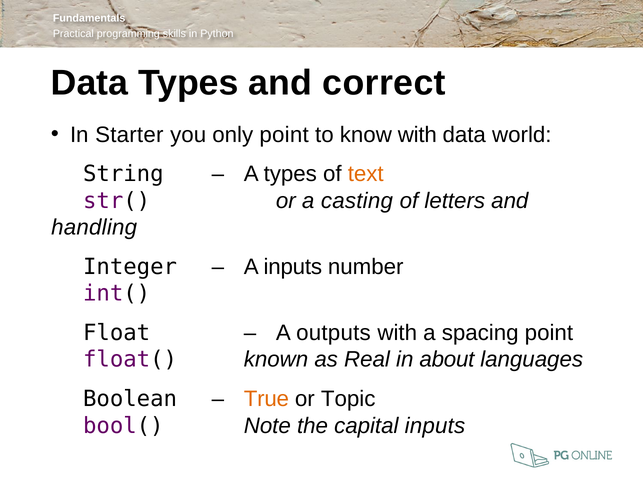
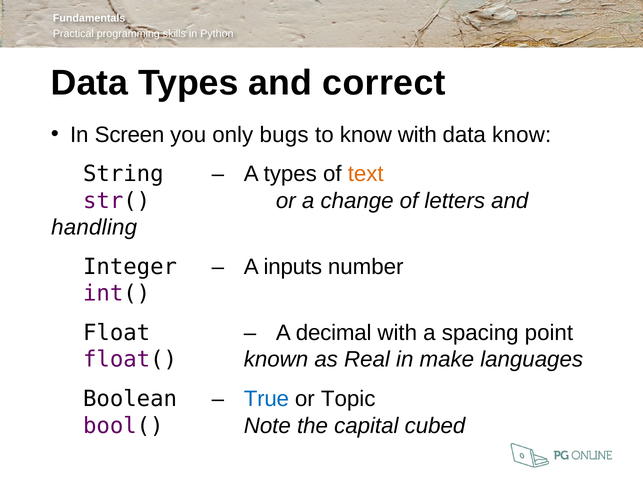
Starter: Starter -> Screen
only point: point -> bugs
data world: world -> know
casting: casting -> change
outputs: outputs -> decimal
about: about -> make
True colour: orange -> blue
capital inputs: inputs -> cubed
